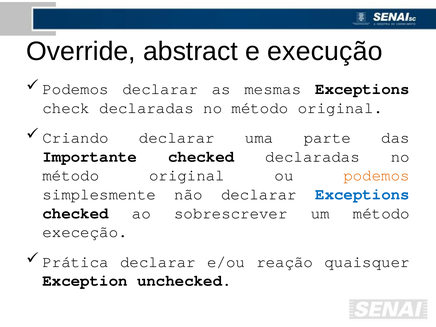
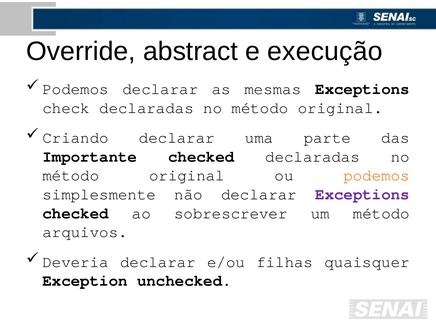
Exceptions at (362, 194) colour: blue -> purple
execeção: execeção -> arquivos
Prática: Prática -> Deveria
reação: reação -> filhas
